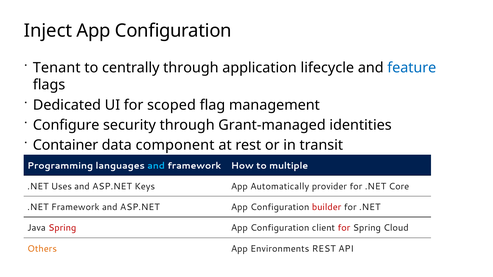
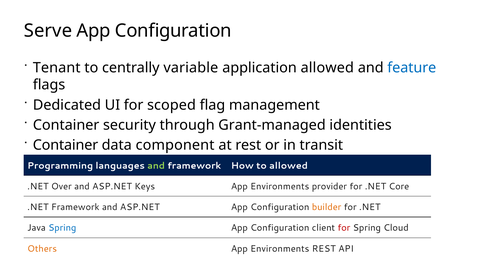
Inject: Inject -> Serve
centrally through: through -> variable
application lifecycle: lifecycle -> allowed
Configure at (66, 125): Configure -> Container
and at (156, 166) colour: light blue -> light green
to multiple: multiple -> allowed
Uses: Uses -> Over
Automatically at (280, 187): Automatically -> Environments
builder colour: red -> orange
Spring at (62, 228) colour: red -> blue
